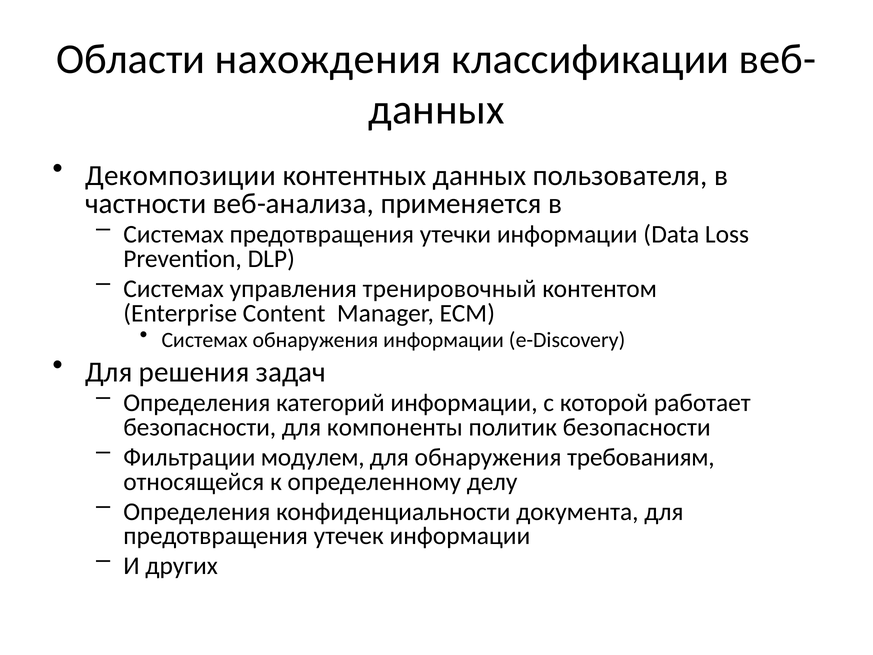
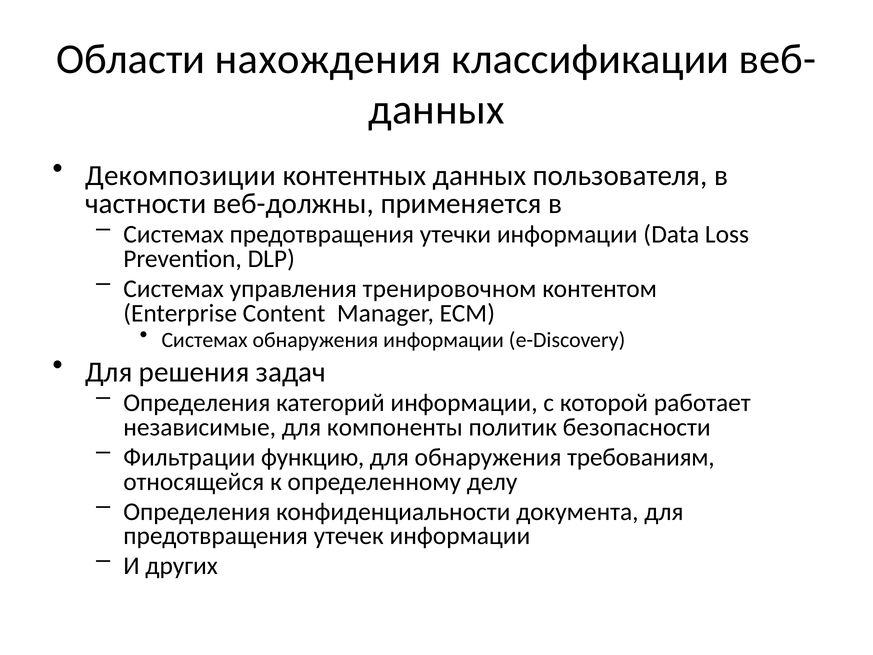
веб-анализа: веб-анализа -> веб-должны
тренировочный: тренировочный -> тренировочном
безопасности at (200, 427): безопасности -> независимые
модулем: модулем -> функцию
